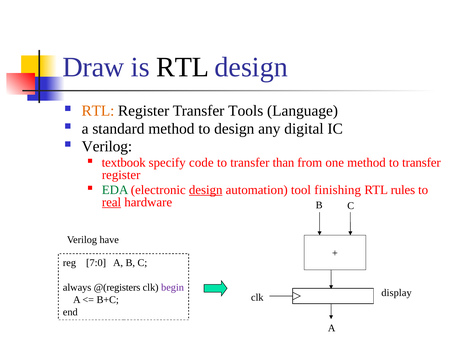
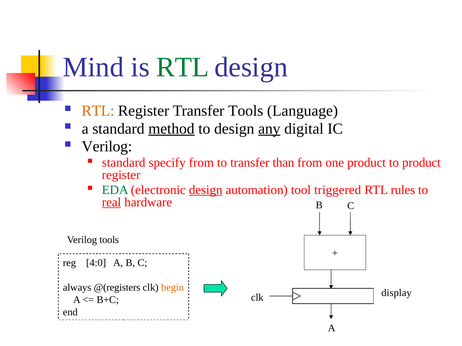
Draw: Draw -> Mind
RTL at (183, 67) colour: black -> green
method at (171, 129) underline: none -> present
any underline: none -> present
textbook at (124, 163): textbook -> standard
specify code: code -> from
one method: method -> product
transfer at (421, 163): transfer -> product
finishing: finishing -> triggered
Verilog have: have -> tools
7:0: 7:0 -> 4:0
begin colour: purple -> orange
